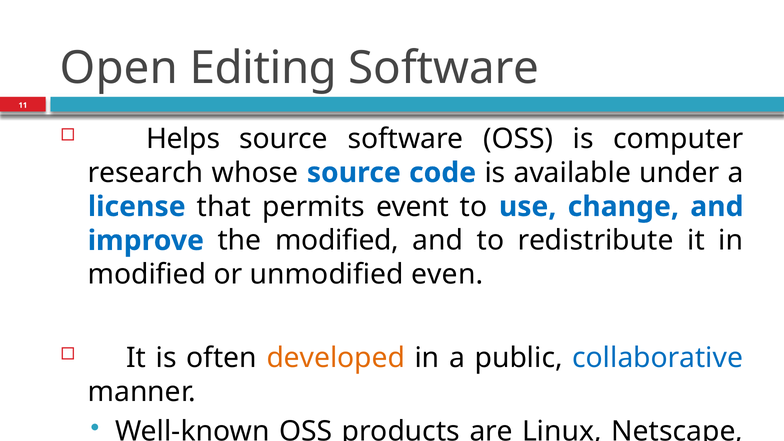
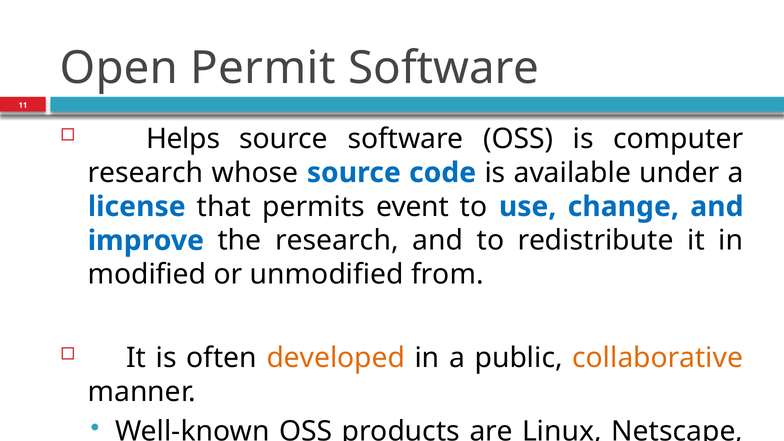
Editing: Editing -> Permit
the modified: modified -> research
even: even -> from
collaborative colour: blue -> orange
